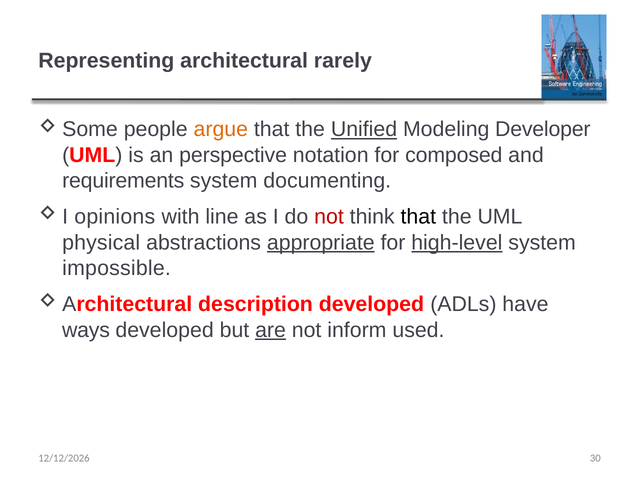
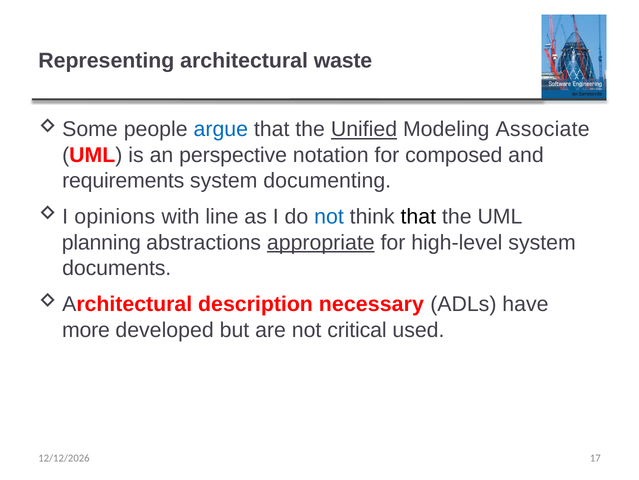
rarely: rarely -> waste
argue colour: orange -> blue
Developer: Developer -> Associate
not at (329, 217) colour: red -> blue
physical: physical -> planning
high-level underline: present -> none
impossible: impossible -> documents
description developed: developed -> necessary
ways: ways -> more
are underline: present -> none
inform: inform -> critical
30: 30 -> 17
